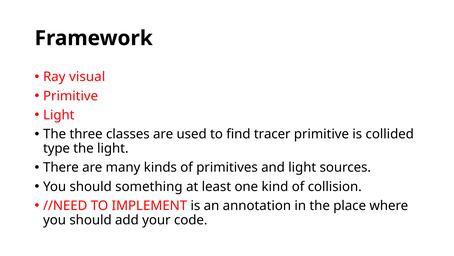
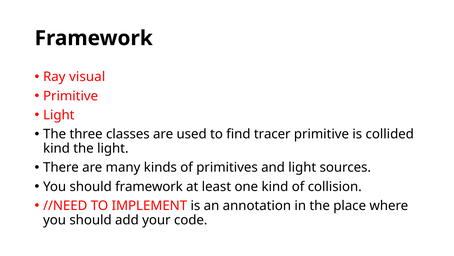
type at (57, 148): type -> kind
should something: something -> framework
